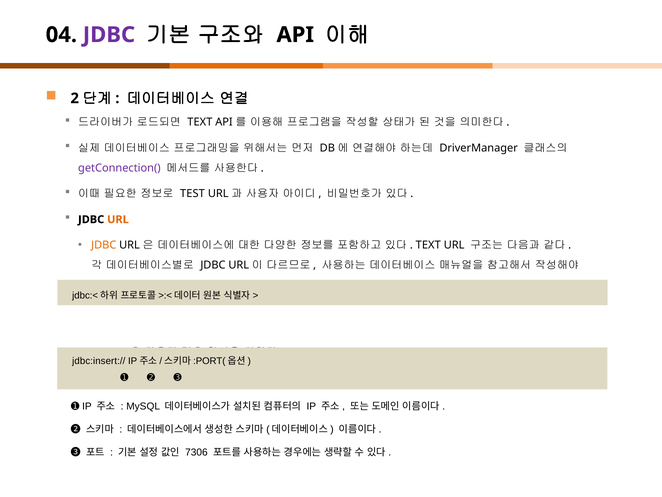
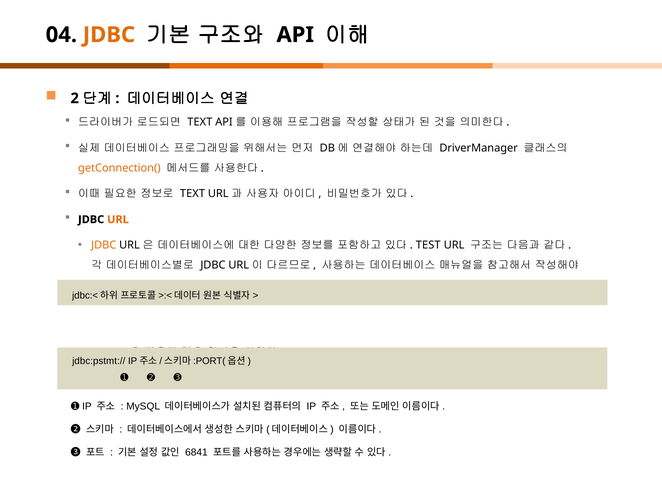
JDBC at (109, 35) colour: purple -> orange
getConnection( colour: purple -> orange
TEST at (192, 194): TEST -> TEXT
TEXT at (428, 245): TEXT -> TEST
jdbc:insert://: jdbc:insert:// -> jdbc:pstmt://
7306: 7306 -> 6841
